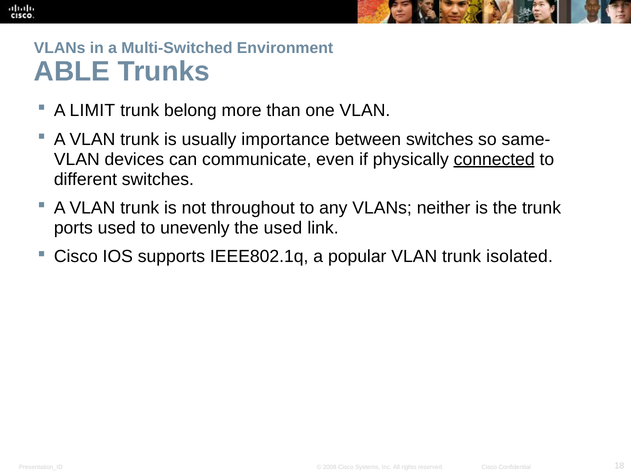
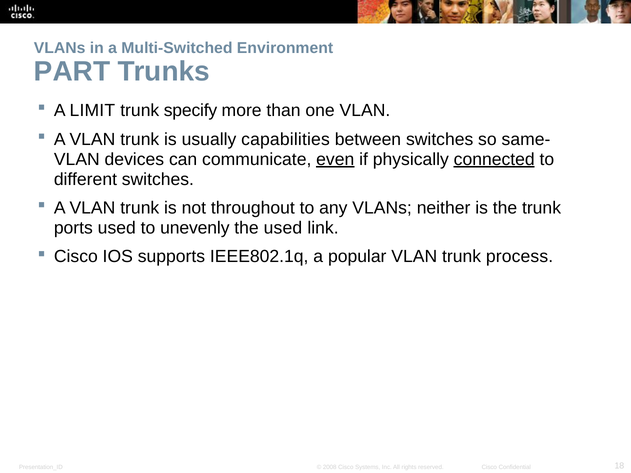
ABLE: ABLE -> PART
belong: belong -> specify
importance: importance -> capabilities
even underline: none -> present
isolated: isolated -> process
